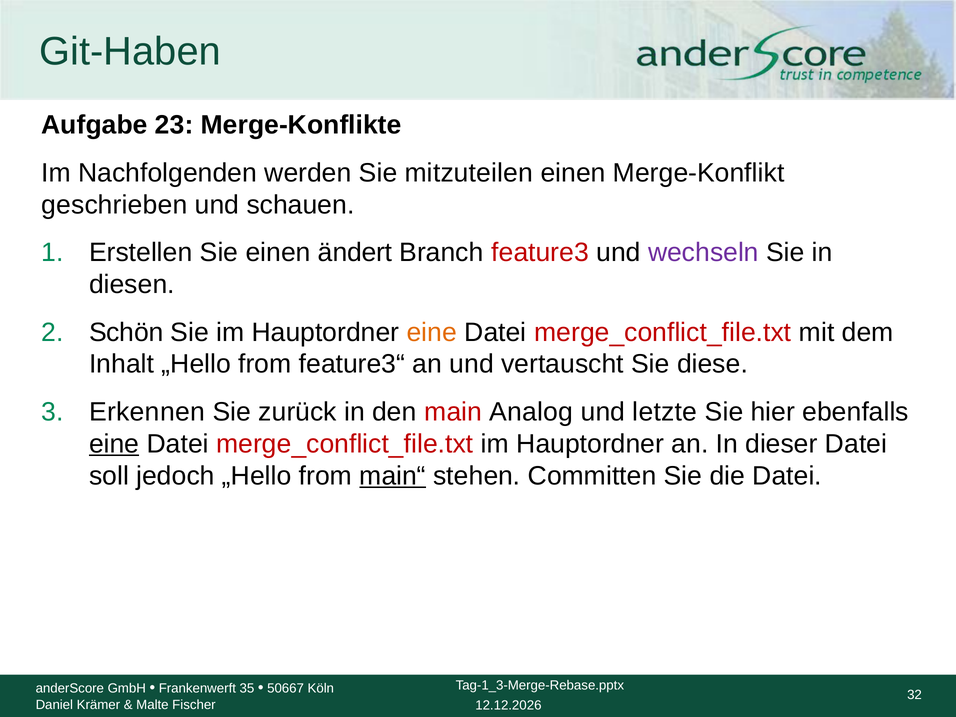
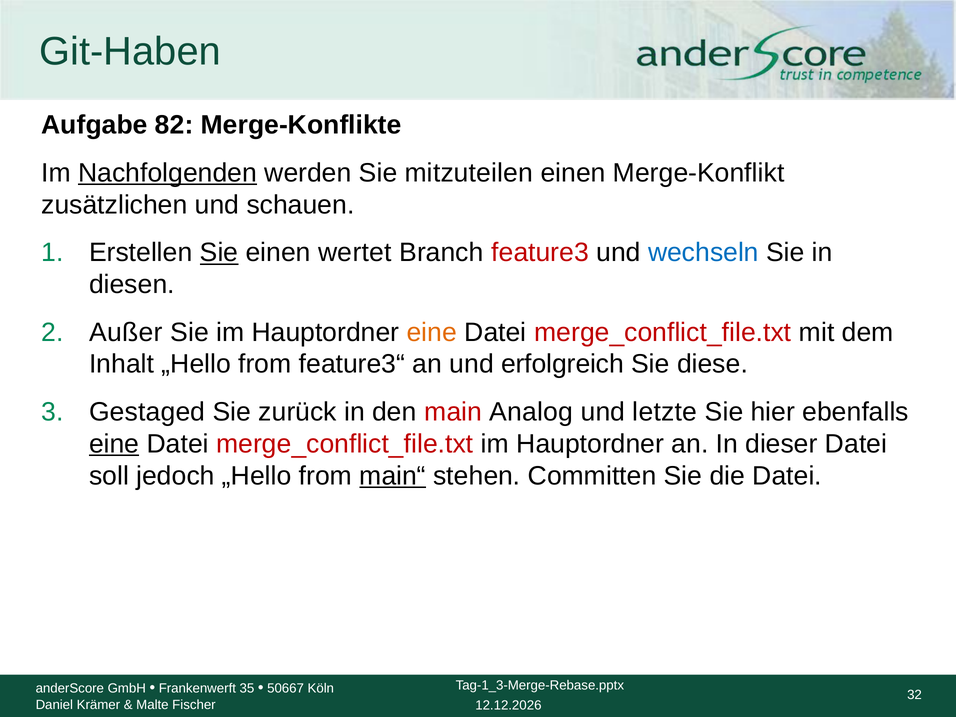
23: 23 -> 82
Nachfolgenden underline: none -> present
geschrieben: geschrieben -> zusätzlichen
Sie at (219, 253) underline: none -> present
ändert: ändert -> wertet
wechseln colour: purple -> blue
Schön: Schön -> Außer
vertauscht: vertauscht -> erfolgreich
Erkennen: Erkennen -> Gestaged
